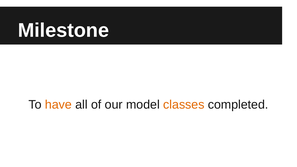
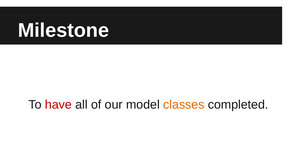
have colour: orange -> red
